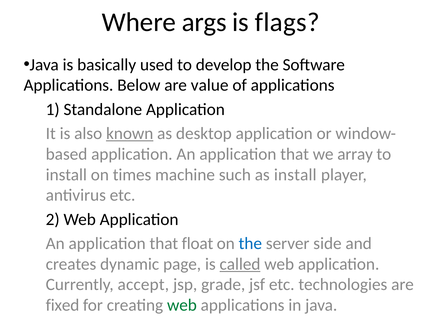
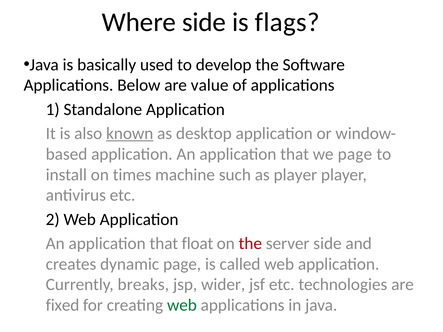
Where args: args -> side
we array: array -> page
as install: install -> player
the at (250, 244) colour: blue -> red
called underline: present -> none
accept: accept -> breaks
grade: grade -> wider
